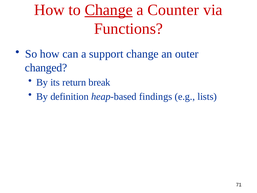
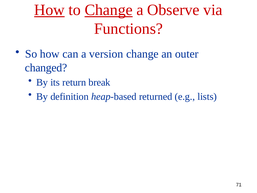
How at (49, 10) underline: none -> present
Counter: Counter -> Observe
support: support -> version
findings: findings -> returned
